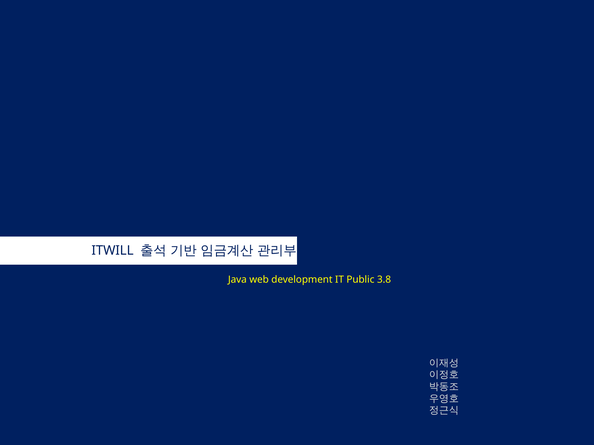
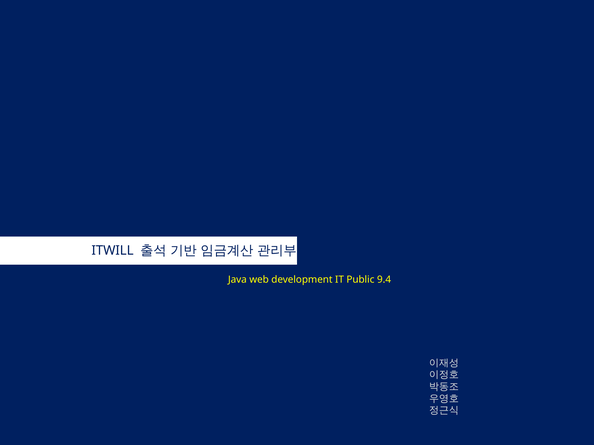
3.8: 3.8 -> 9.4
